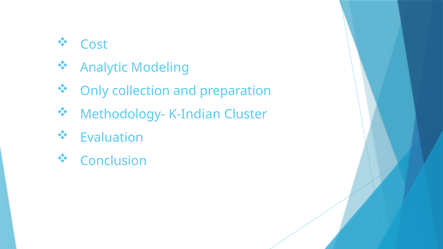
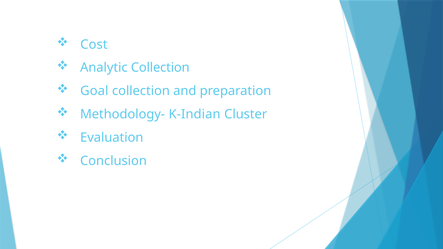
Analytic Modeling: Modeling -> Collection
Only: Only -> Goal
